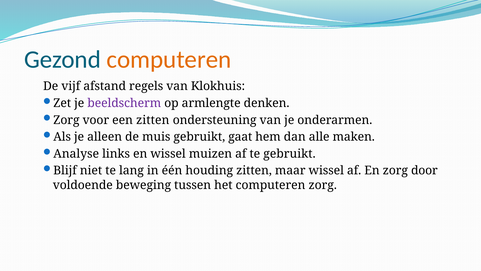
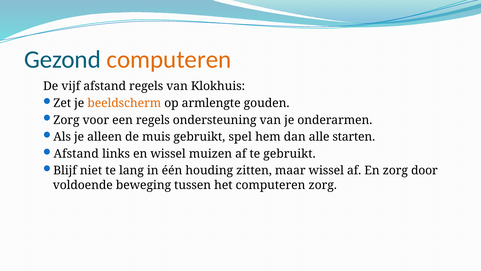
beeldscherm colour: purple -> orange
denken: denken -> gouden
een zitten: zitten -> regels
gaat: gaat -> spel
maken: maken -> starten
Analyse at (76, 154): Analyse -> Afstand
